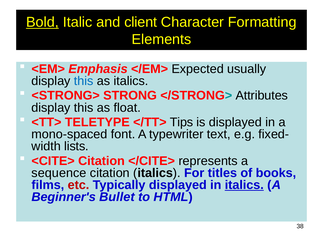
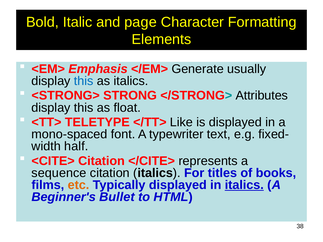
Bold underline: present -> none
client: client -> page
Expected: Expected -> Generate
Tips: Tips -> Like
lists: lists -> half
etc colour: red -> orange
